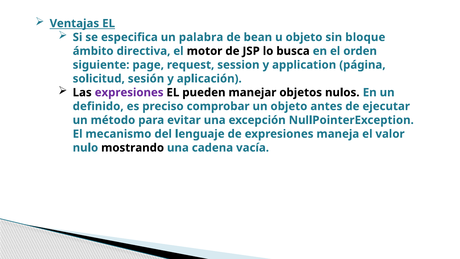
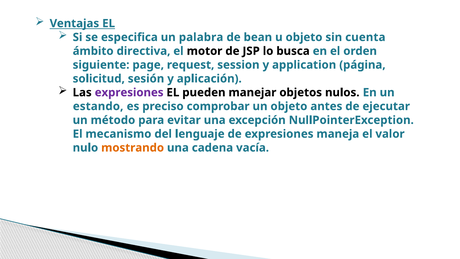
bloque: bloque -> cuenta
definido: definido -> estando
mostrando colour: black -> orange
